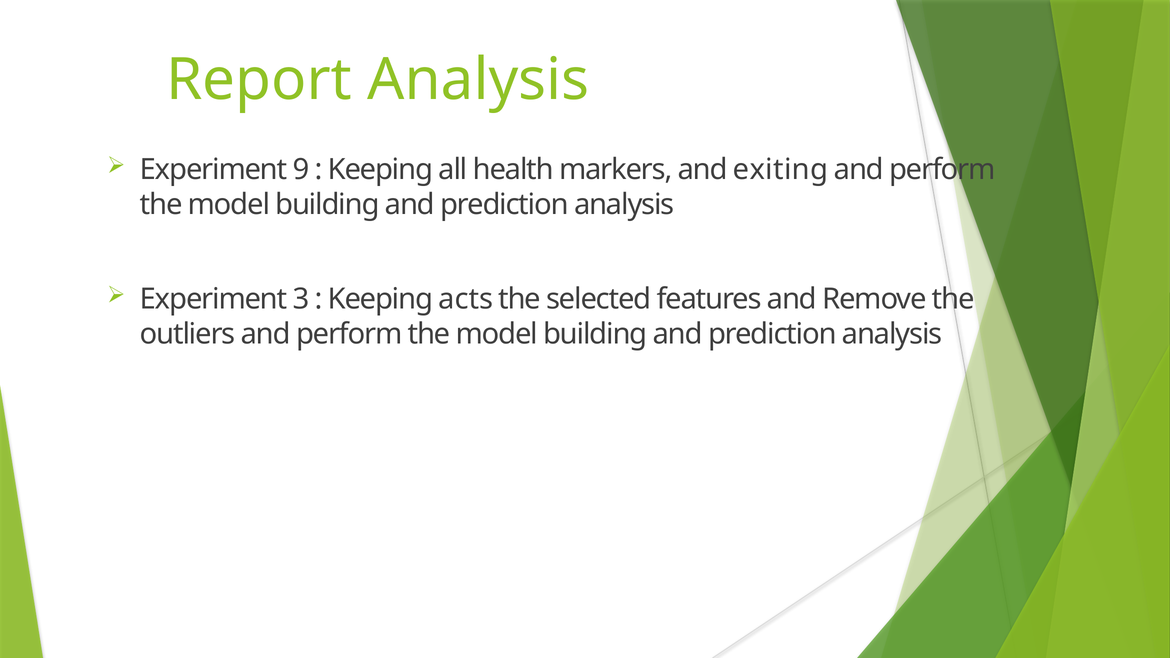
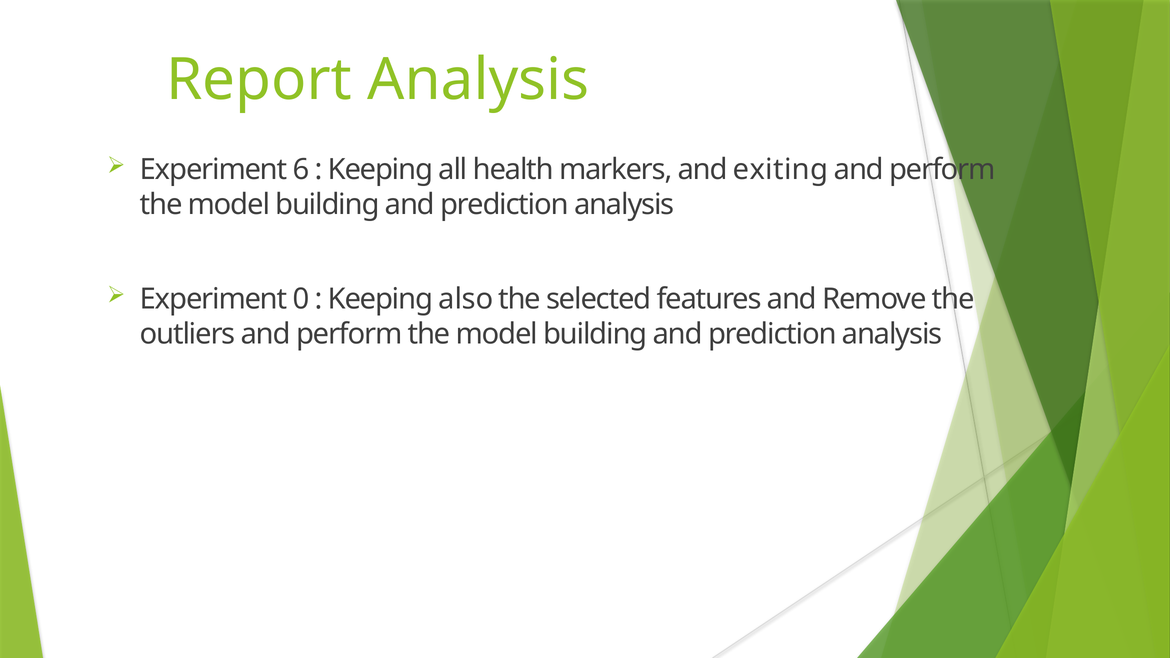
9: 9 -> 6
3: 3 -> 0
acts: acts -> also
